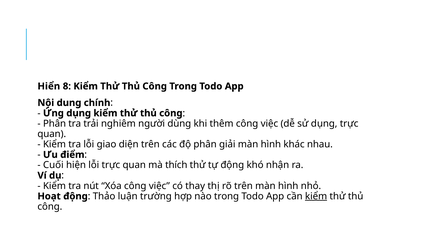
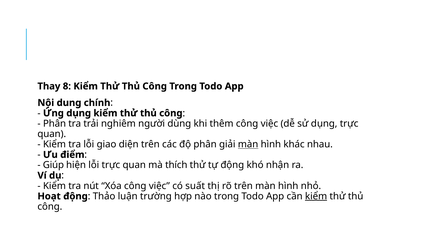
Hiển: Hiển -> Thay
màn at (248, 144) underline: none -> present
Cuối: Cuối -> Giúp
thay: thay -> suất
